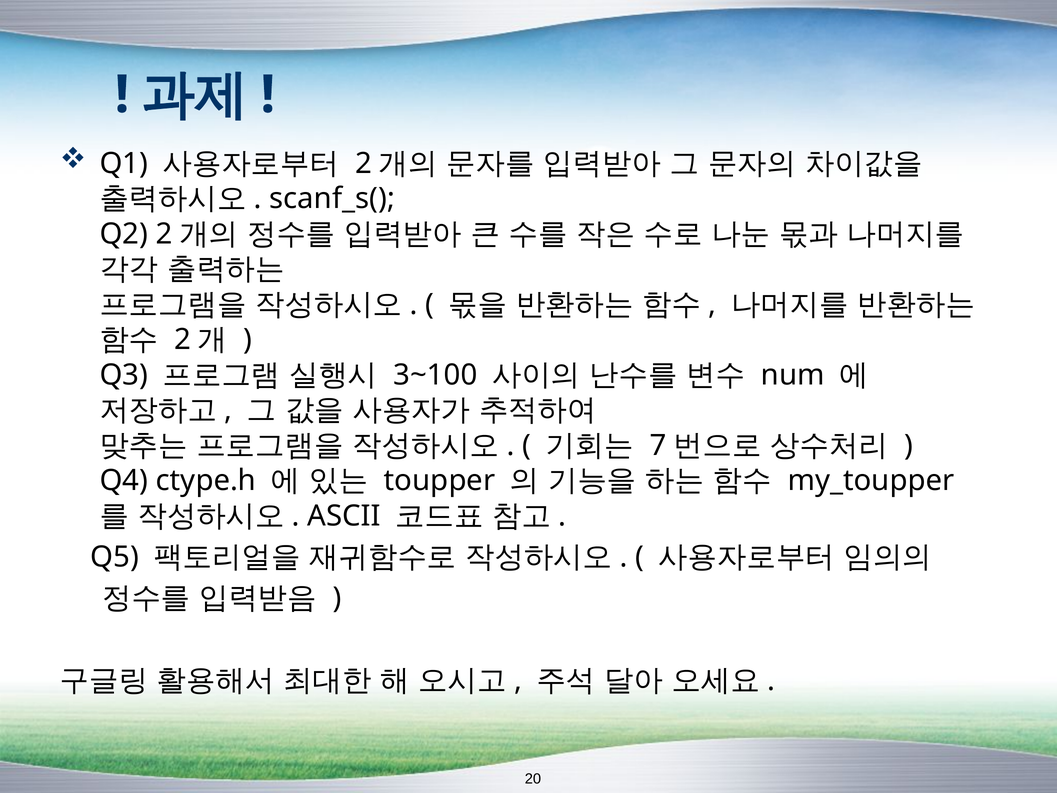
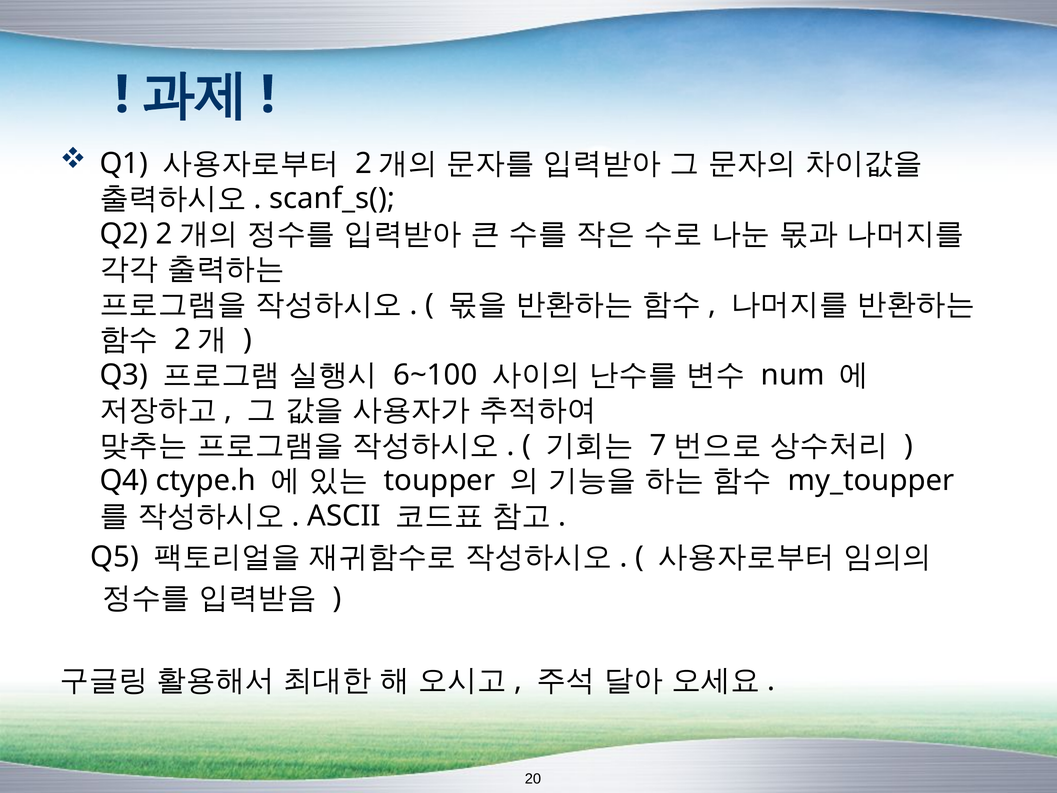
3~100: 3~100 -> 6~100
